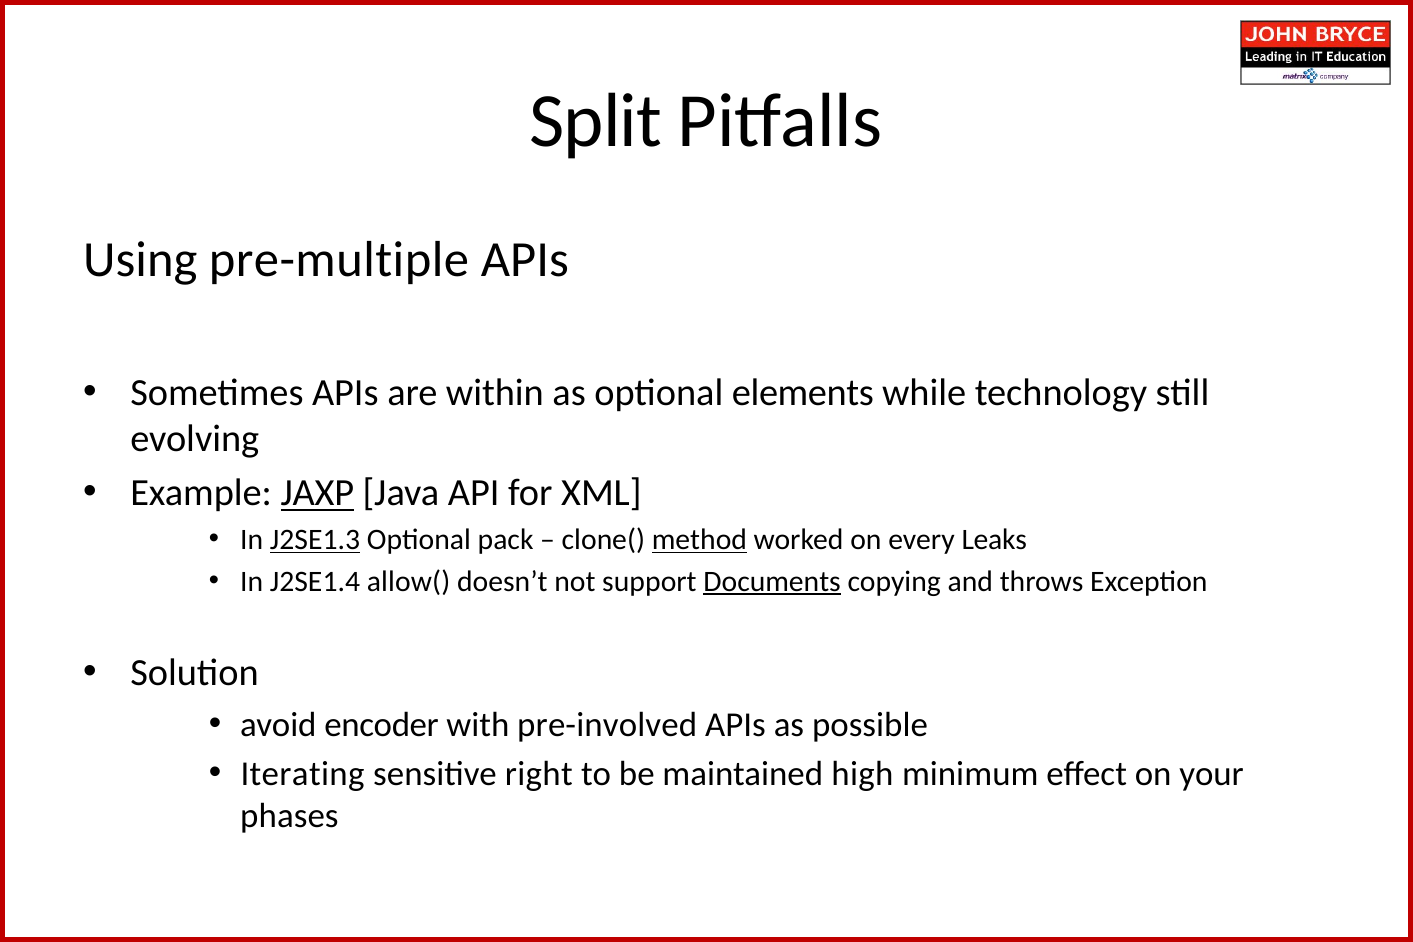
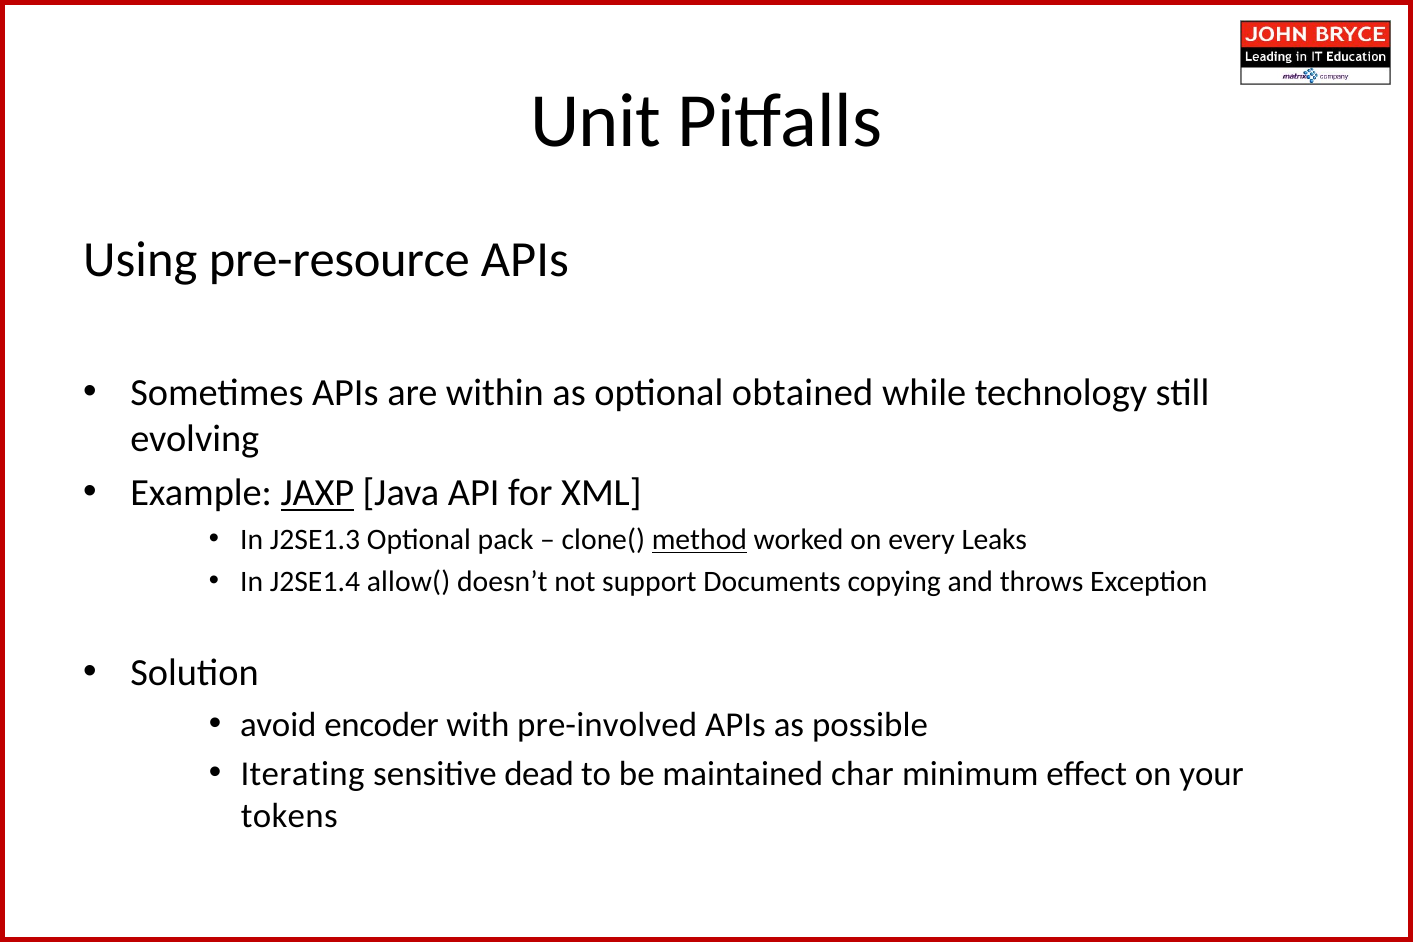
Split: Split -> Unit
pre-multiple: pre-multiple -> pre-resource
elements: elements -> obtained
J2SE1.3 underline: present -> none
Documents underline: present -> none
right: right -> dead
high: high -> char
phases: phases -> tokens
